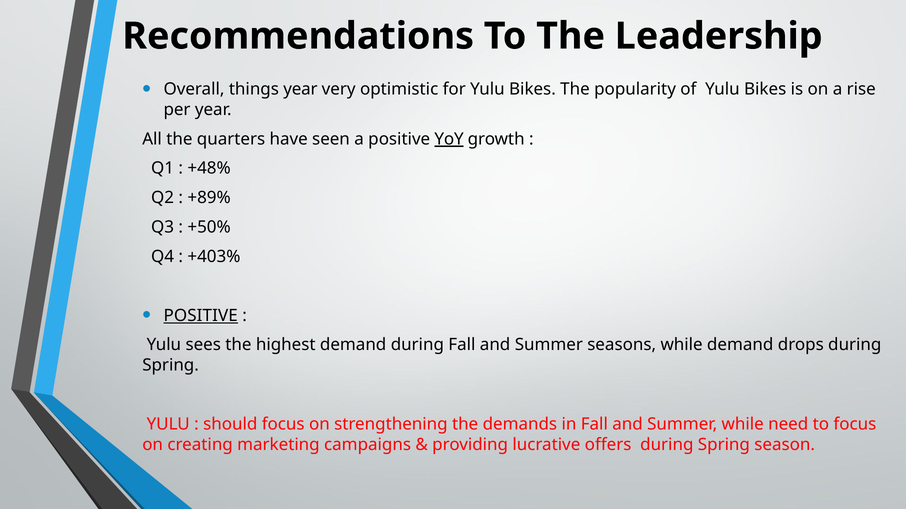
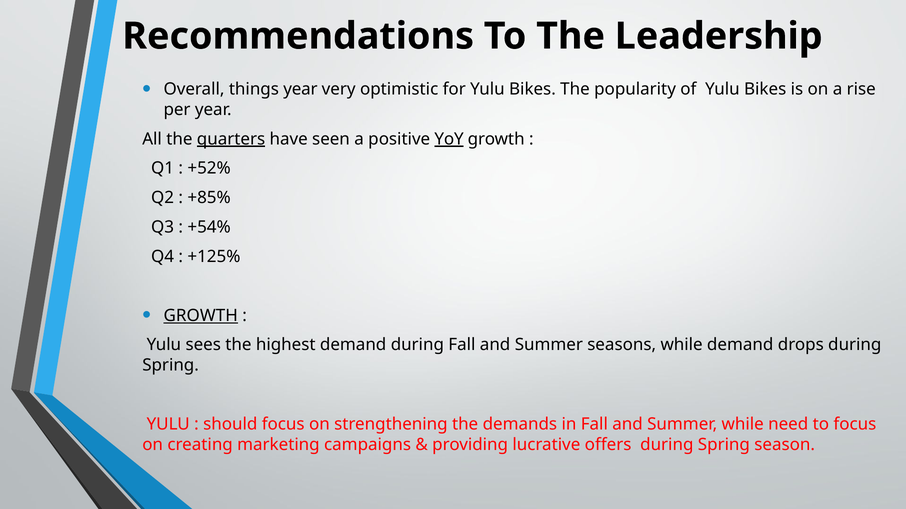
quarters underline: none -> present
+48%: +48% -> +52%
+89%: +89% -> +85%
+50%: +50% -> +54%
+403%: +403% -> +125%
POSITIVE at (201, 316): POSITIVE -> GROWTH
